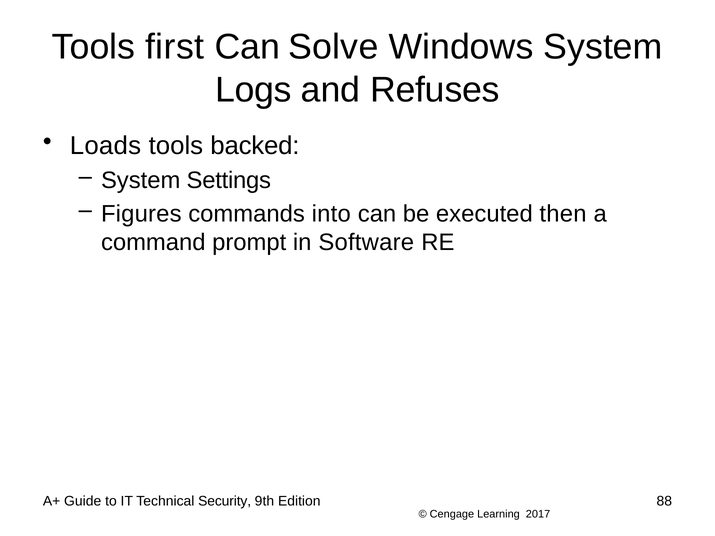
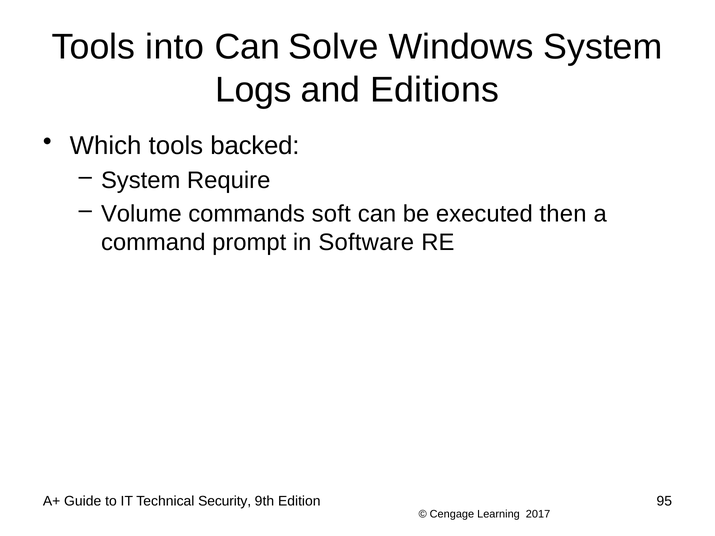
first: first -> into
Refuses: Refuses -> Editions
Loads: Loads -> Which
Settings: Settings -> Require
Figures: Figures -> Volume
into: into -> soft
88: 88 -> 95
